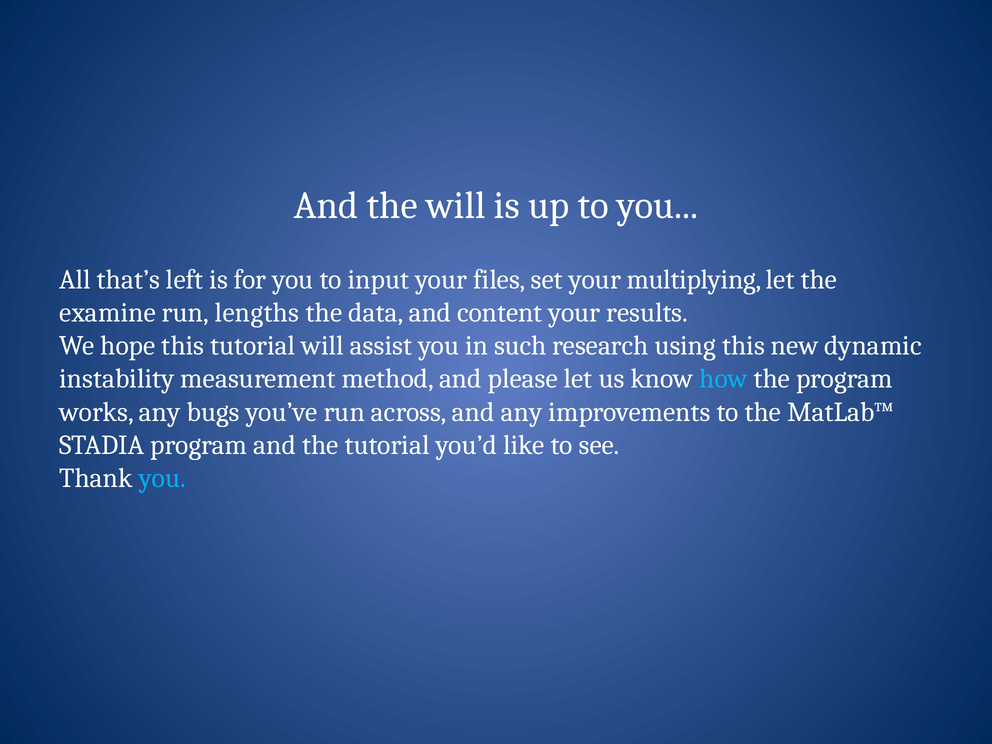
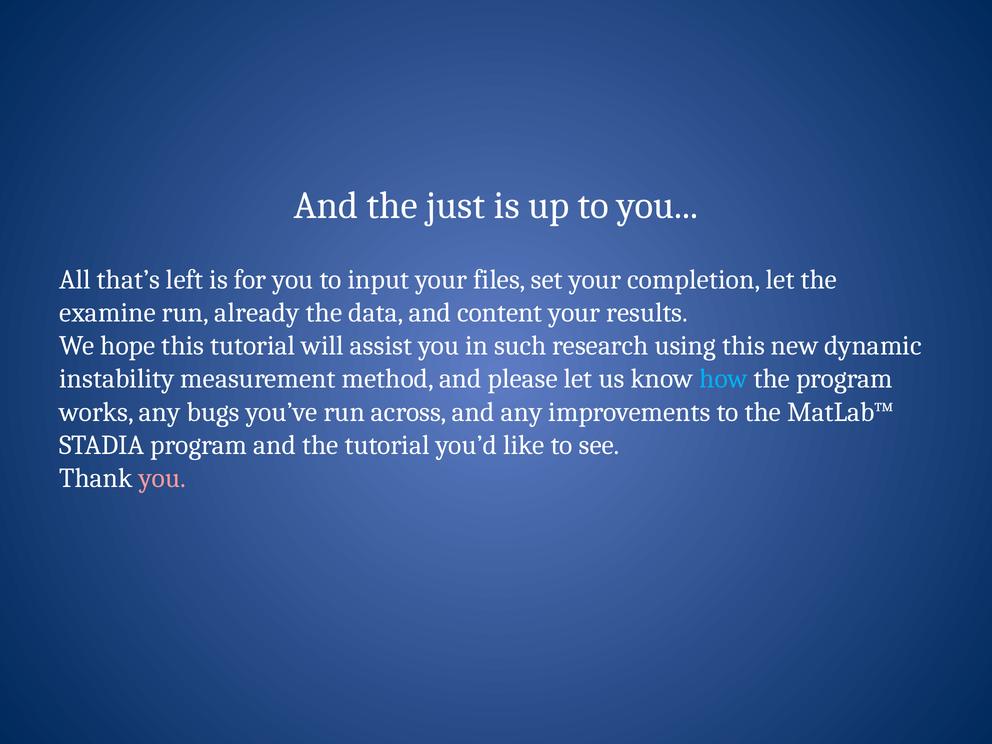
the will: will -> just
multiplying: multiplying -> completion
lengths: lengths -> already
you at (162, 478) colour: light blue -> pink
